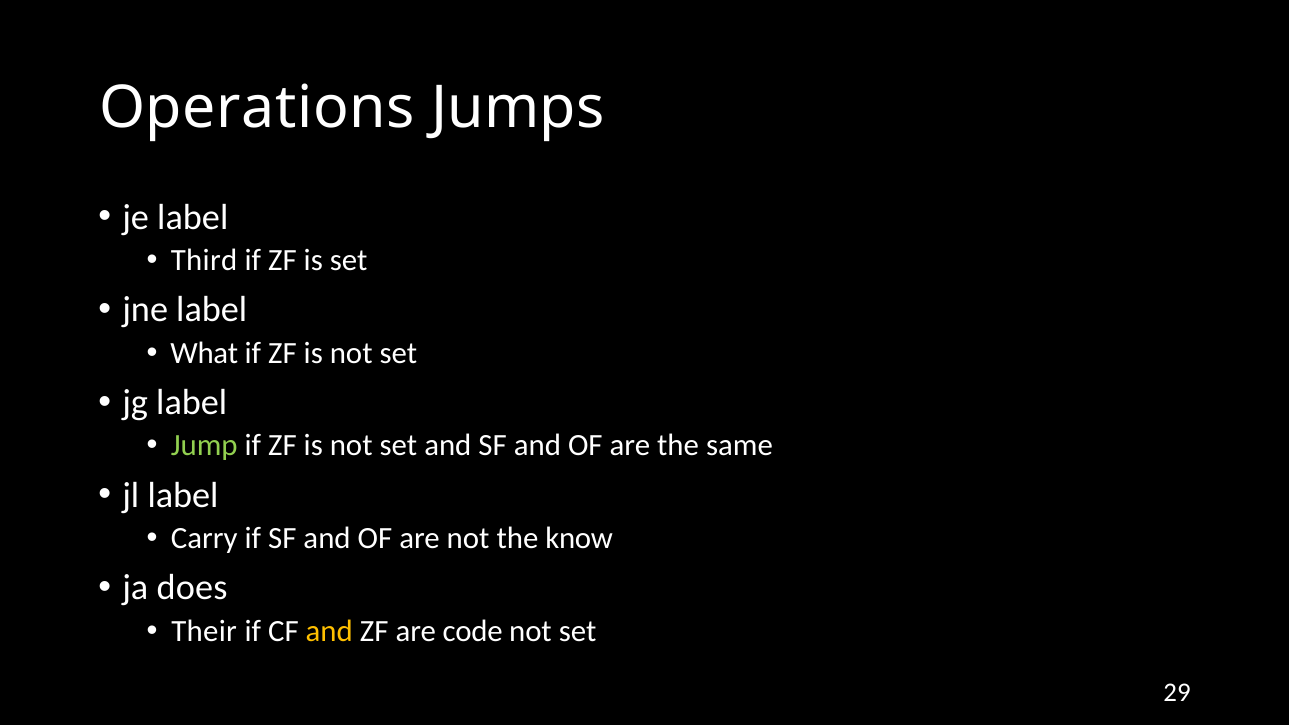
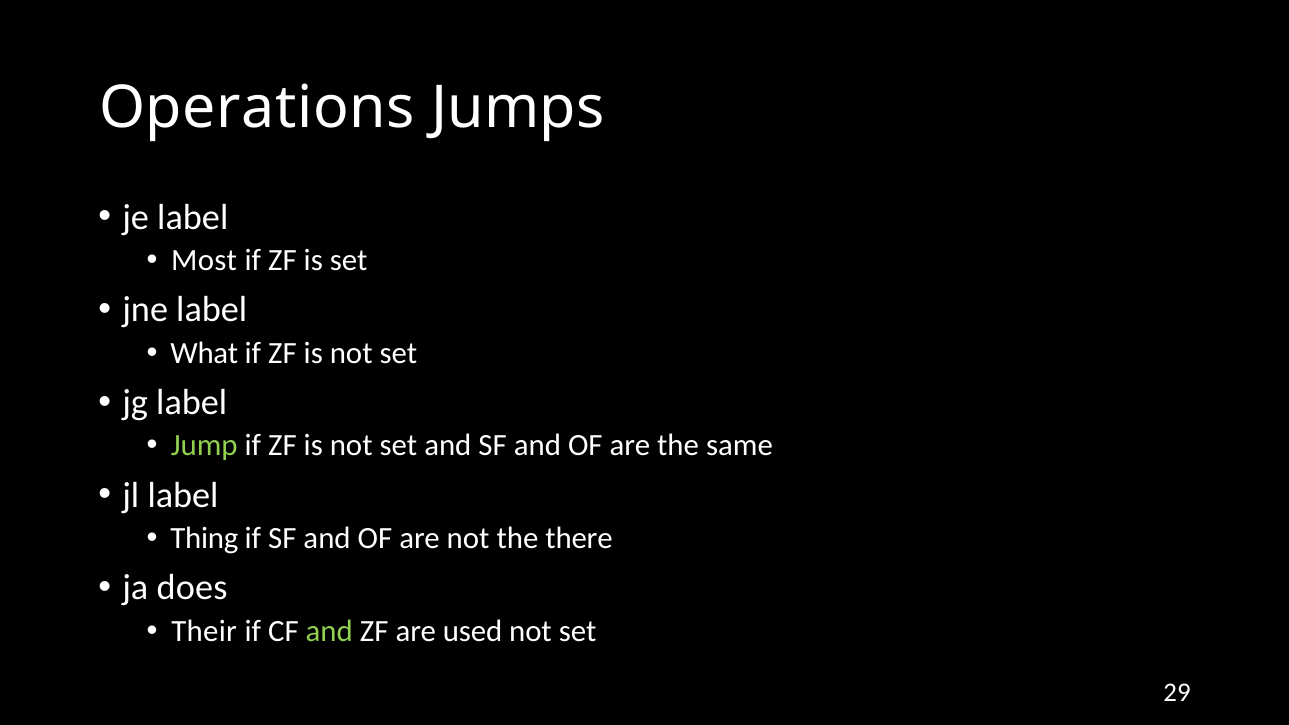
Third: Third -> Most
Carry: Carry -> Thing
know: know -> there
and at (329, 631) colour: yellow -> light green
code: code -> used
